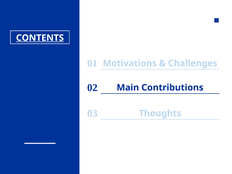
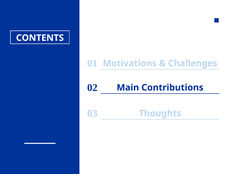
CONTENTS underline: present -> none
